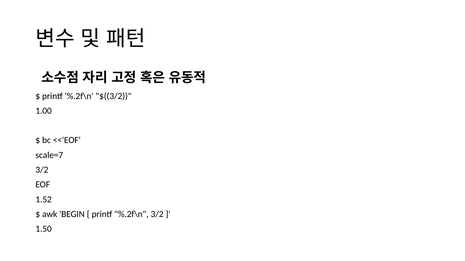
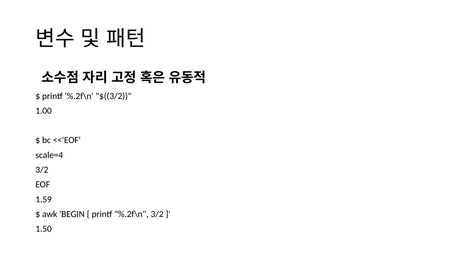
scale=7: scale=7 -> scale=4
1.52: 1.52 -> 1.59
